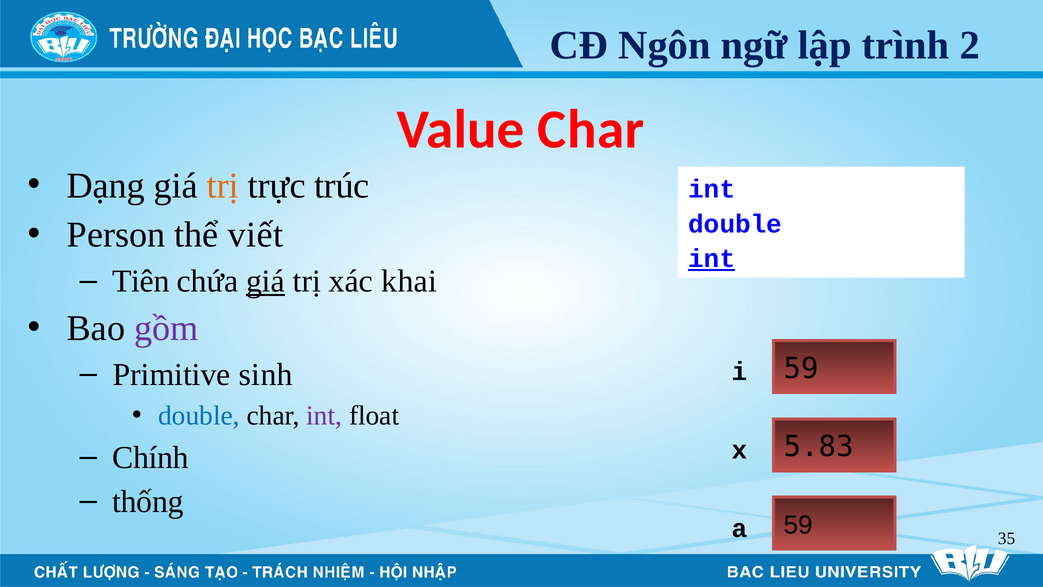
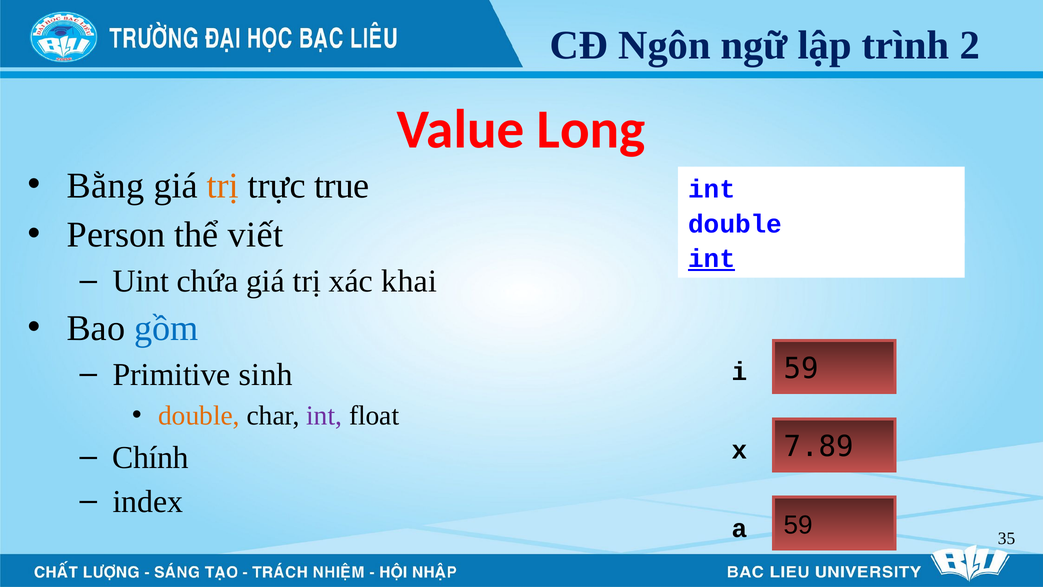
Value Char: Char -> Long
Dạng: Dạng -> Bằng
trúc: trúc -> true
Tiên: Tiên -> Uint
giá at (265, 281) underline: present -> none
gồm colour: purple -> blue
double at (199, 416) colour: blue -> orange
5.83: 5.83 -> 7.89
thống: thống -> index
